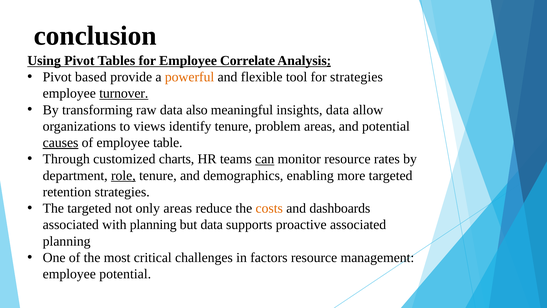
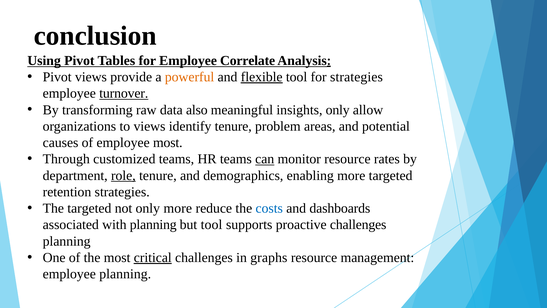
Pivot based: based -> views
flexible underline: none -> present
insights data: data -> only
causes underline: present -> none
employee table: table -> most
customized charts: charts -> teams
only areas: areas -> more
costs colour: orange -> blue
but data: data -> tool
proactive associated: associated -> challenges
critical underline: none -> present
factors: factors -> graphs
employee potential: potential -> planning
